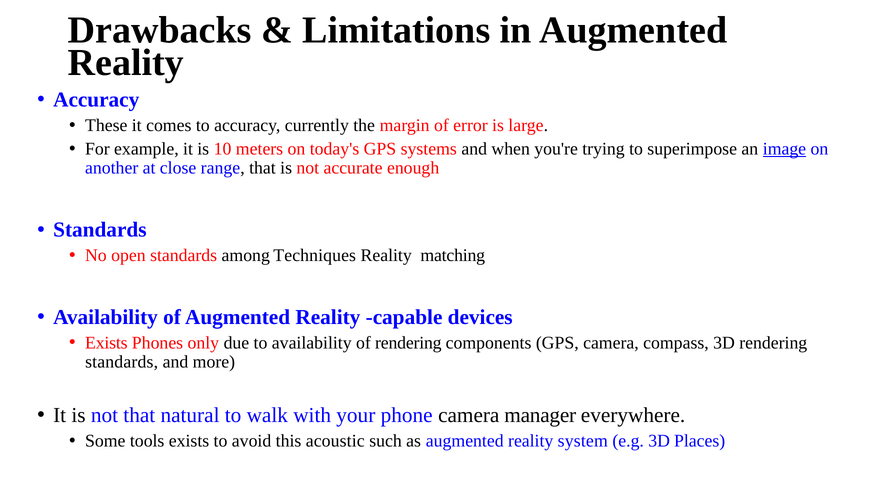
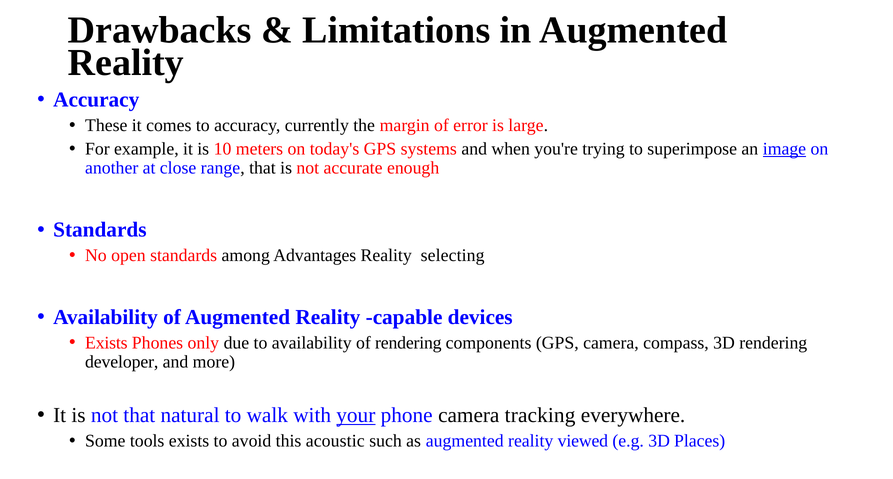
Techniques: Techniques -> Advantages
matching: matching -> selecting
standards at (122, 361): standards -> developer
your underline: none -> present
manager: manager -> tracking
system: system -> viewed
